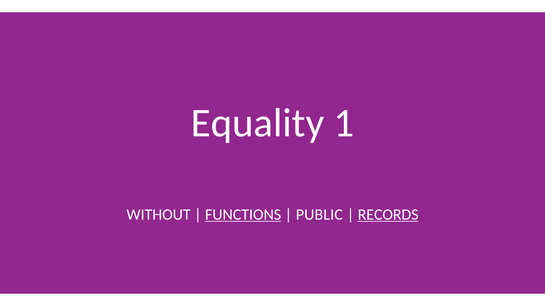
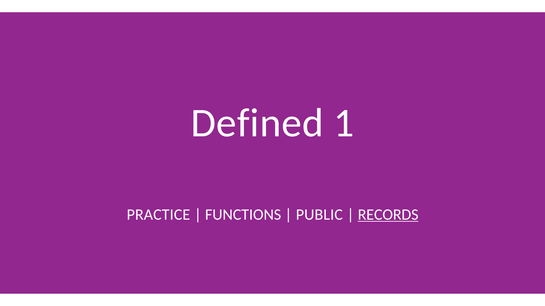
Equality: Equality -> Defined
WITHOUT: WITHOUT -> PRACTICE
FUNCTIONS underline: present -> none
